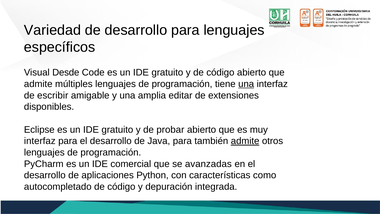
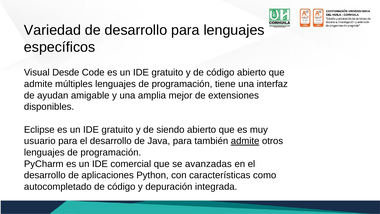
una at (246, 84) underline: present -> none
escribir: escribir -> ayudan
editar: editar -> mejor
probar: probar -> siendo
interfaz at (40, 141): interfaz -> usuario
